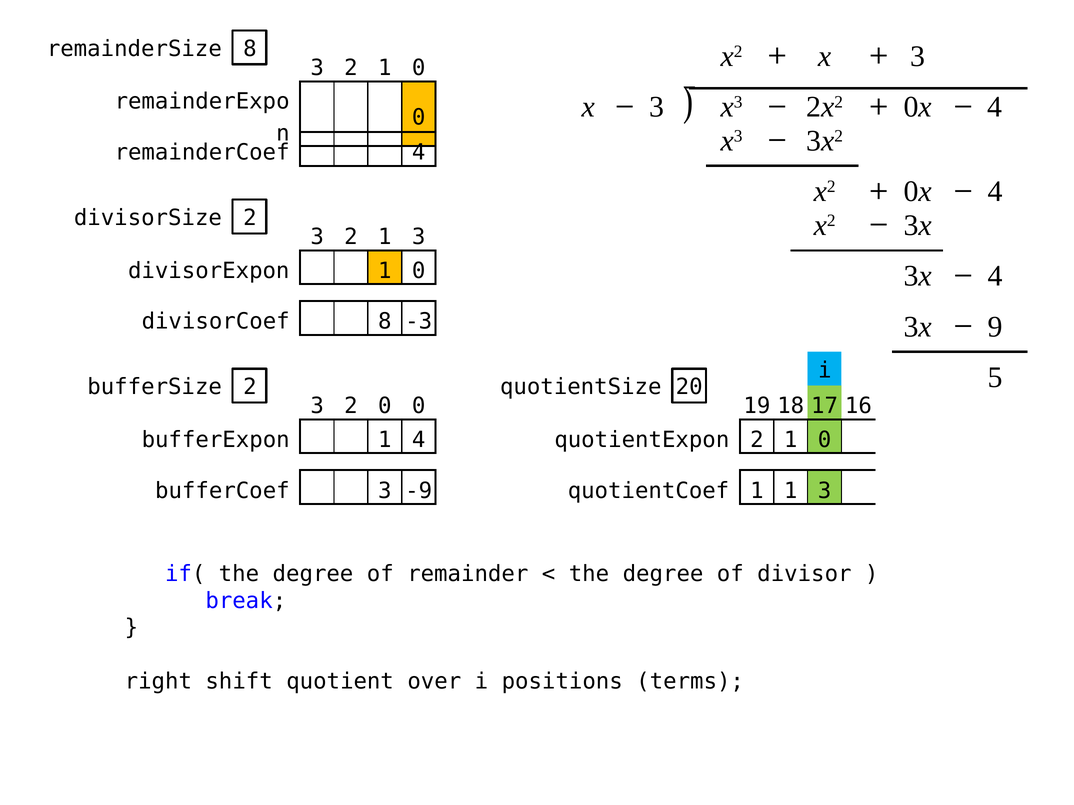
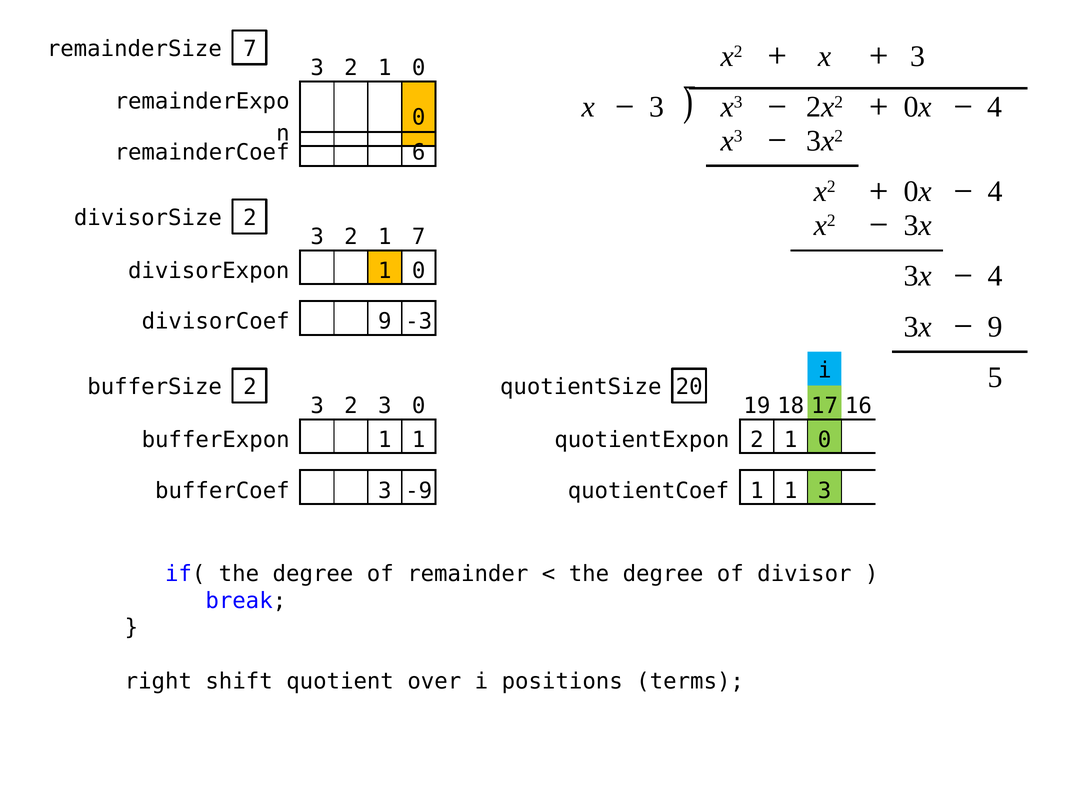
remainderSize 8: 8 -> 7
remainderCoef 4: 4 -> 6
2 1 3: 3 -> 7
divisorCoef 8: 8 -> 9
3 2 0: 0 -> 3
bufferExpon 1 4: 4 -> 1
